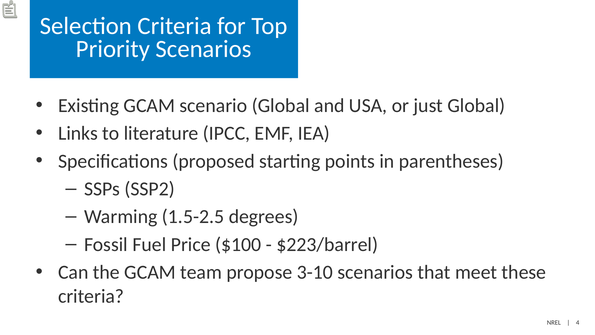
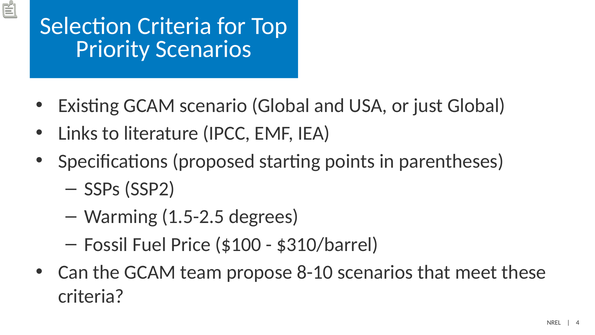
$223/barrel: $223/barrel -> $310/barrel
3-10: 3-10 -> 8-10
